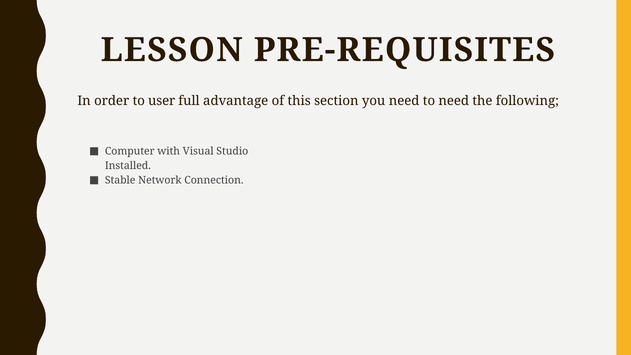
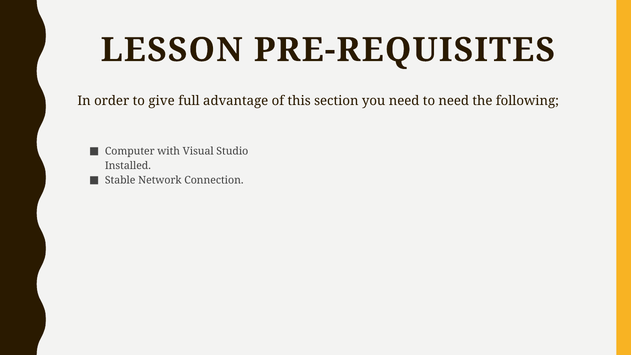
user: user -> give
